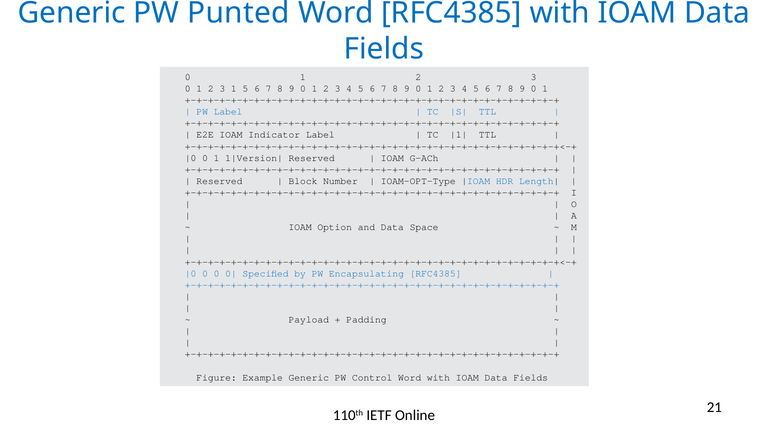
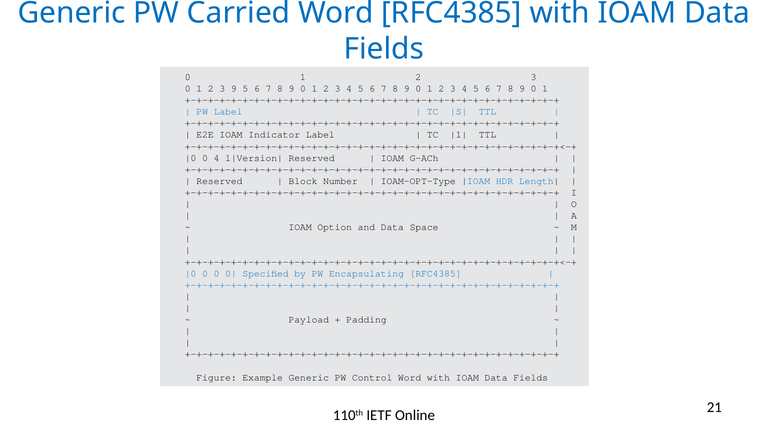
Punted: Punted -> Carried
3 1: 1 -> 9
1 at (217, 158): 1 -> 4
